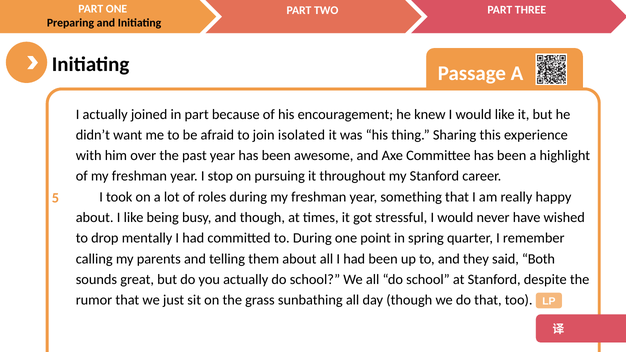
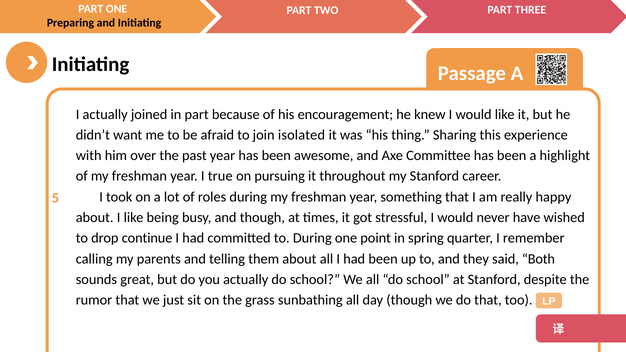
stop: stop -> true
mentally: mentally -> continue
